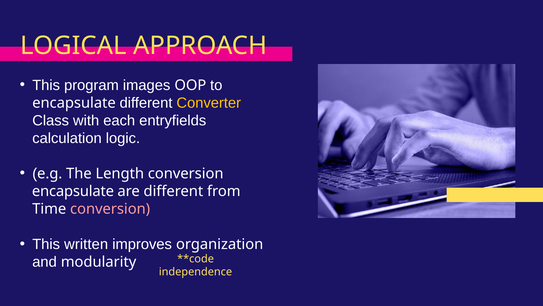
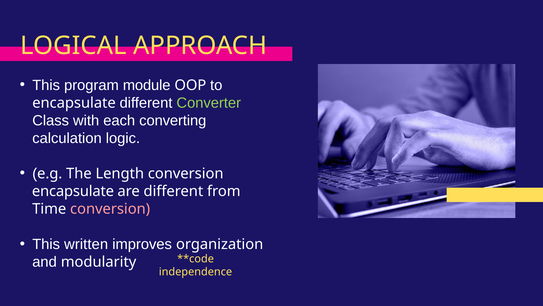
images: images -> module
Converter colour: yellow -> light green
entryfields: entryfields -> converting
